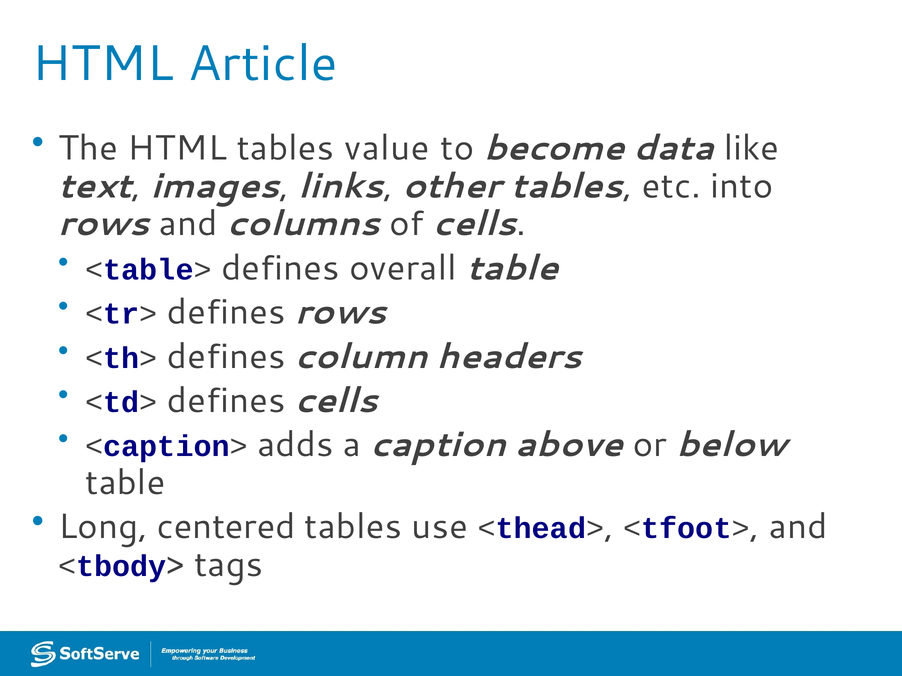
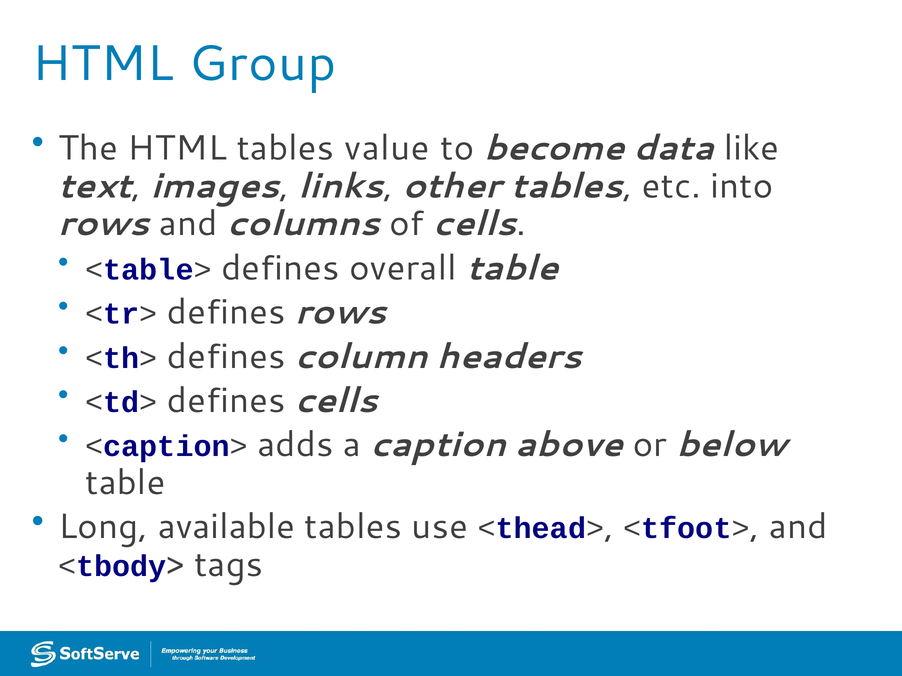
Article: Article -> Group
centered: centered -> available
